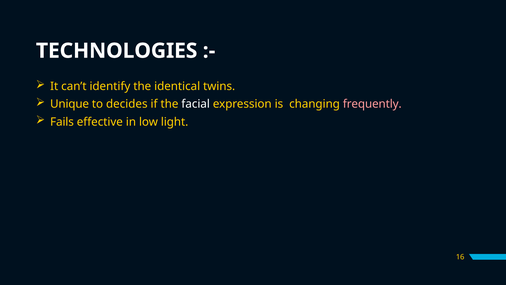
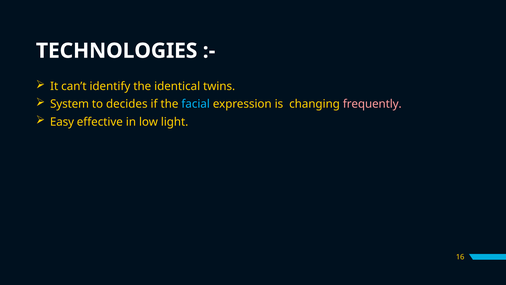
Unique: Unique -> System
facial colour: white -> light blue
Fails: Fails -> Easy
